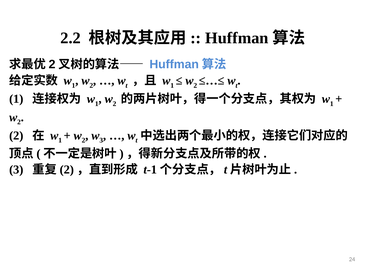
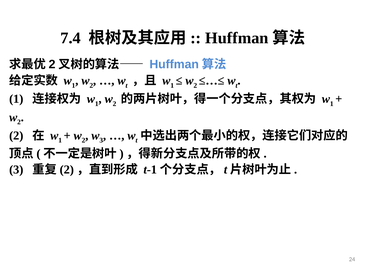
2.2: 2.2 -> 7.4
